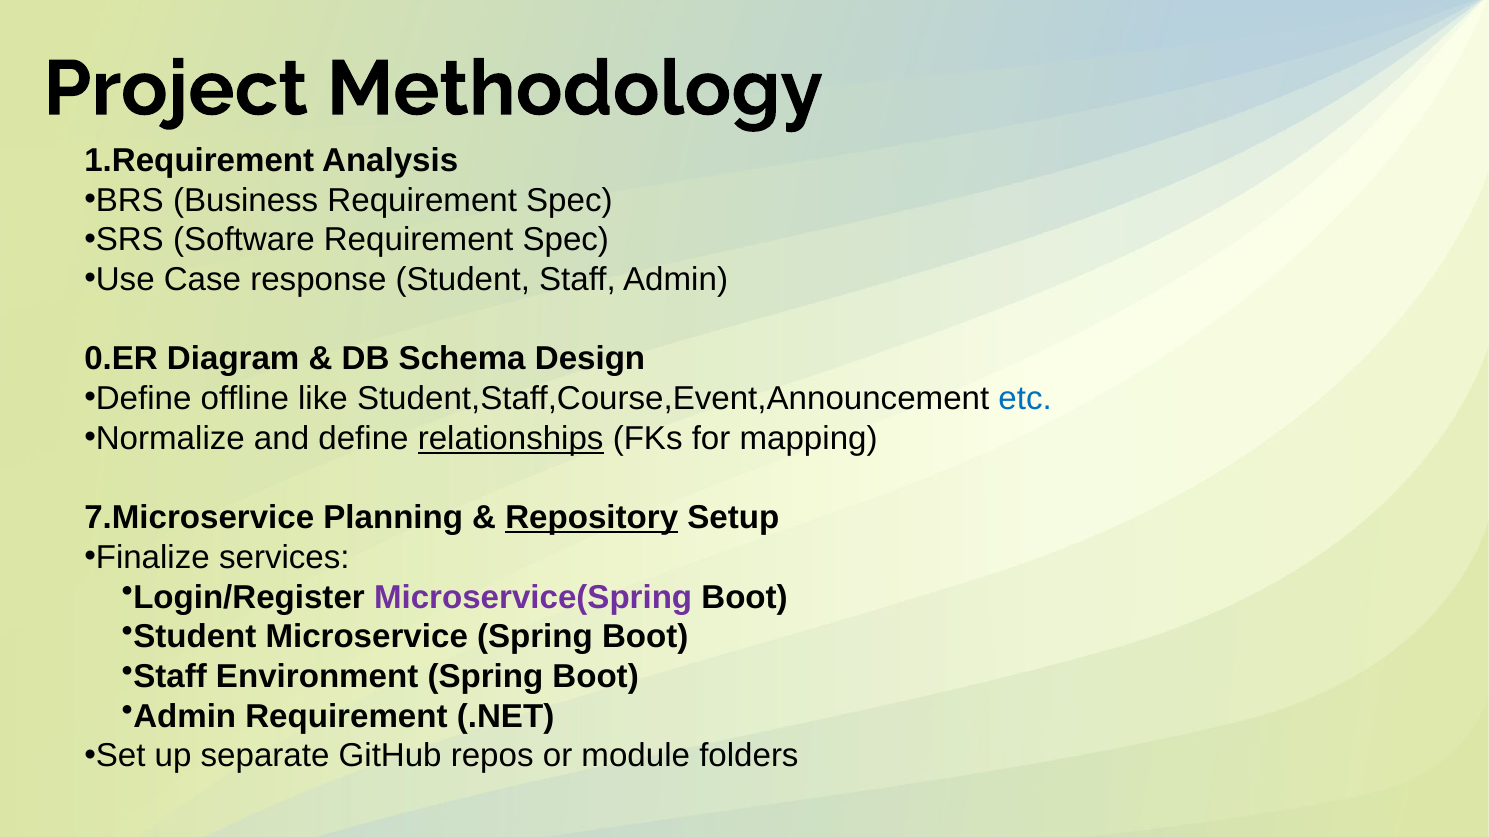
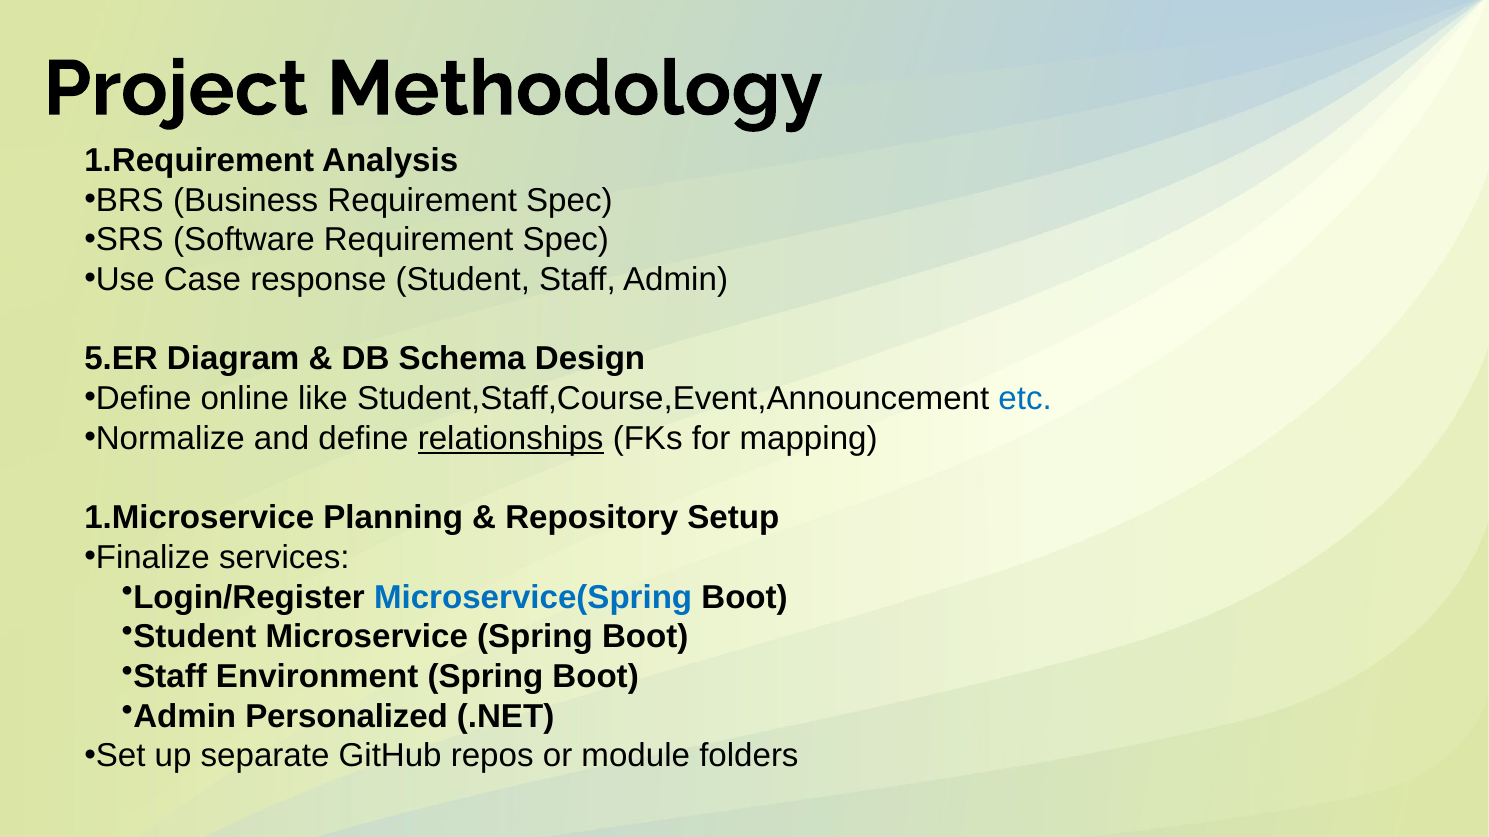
0.ER: 0.ER -> 5.ER
offline: offline -> online
7.Microservice: 7.Microservice -> 1.Microservice
Repository underline: present -> none
Microservice(Spring colour: purple -> blue
Admin Requirement: Requirement -> Personalized
